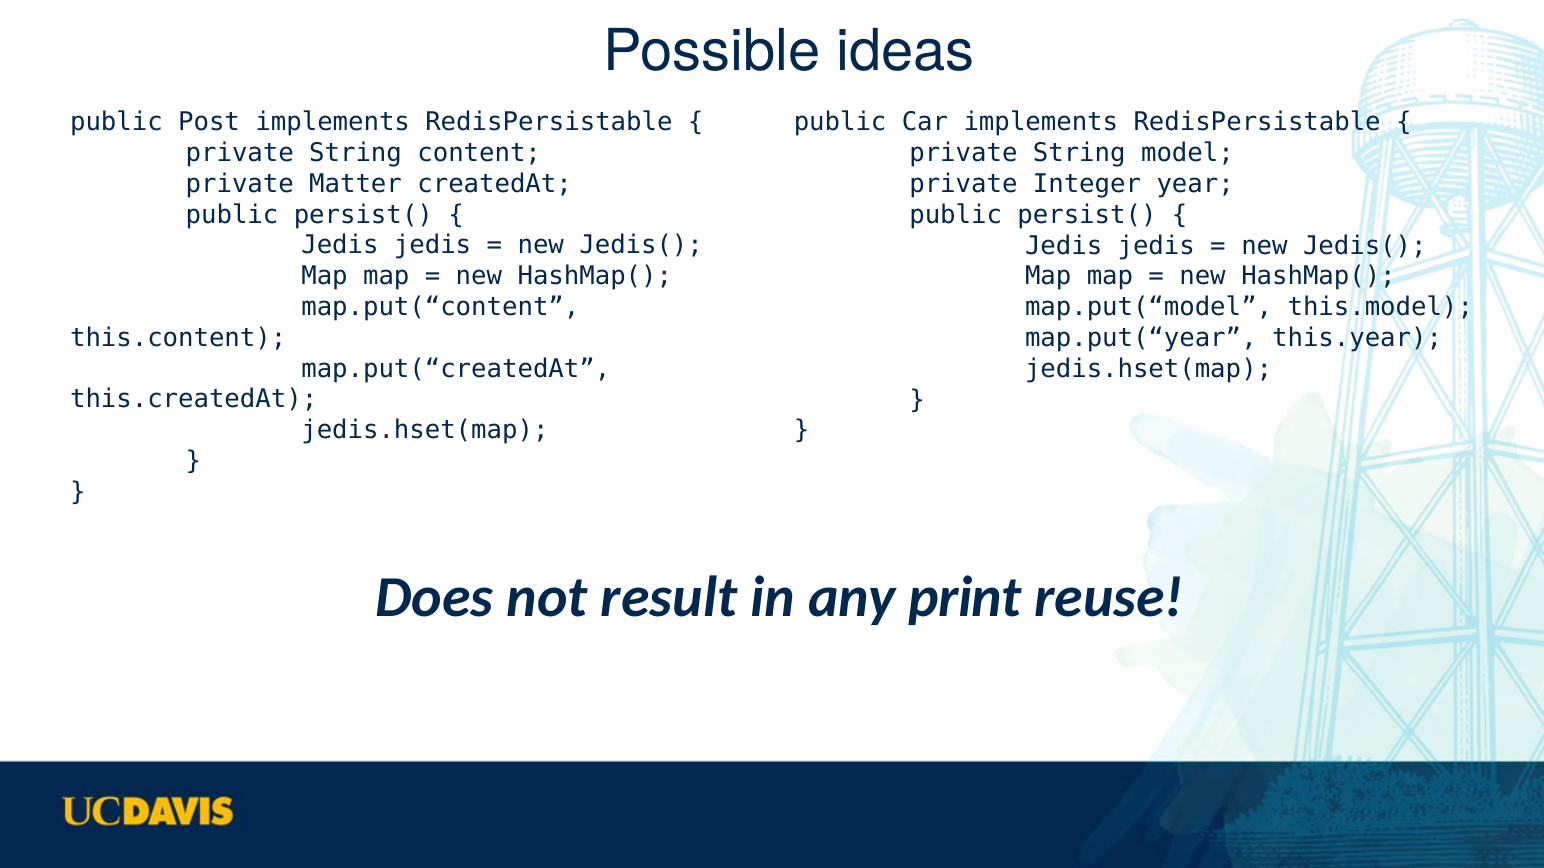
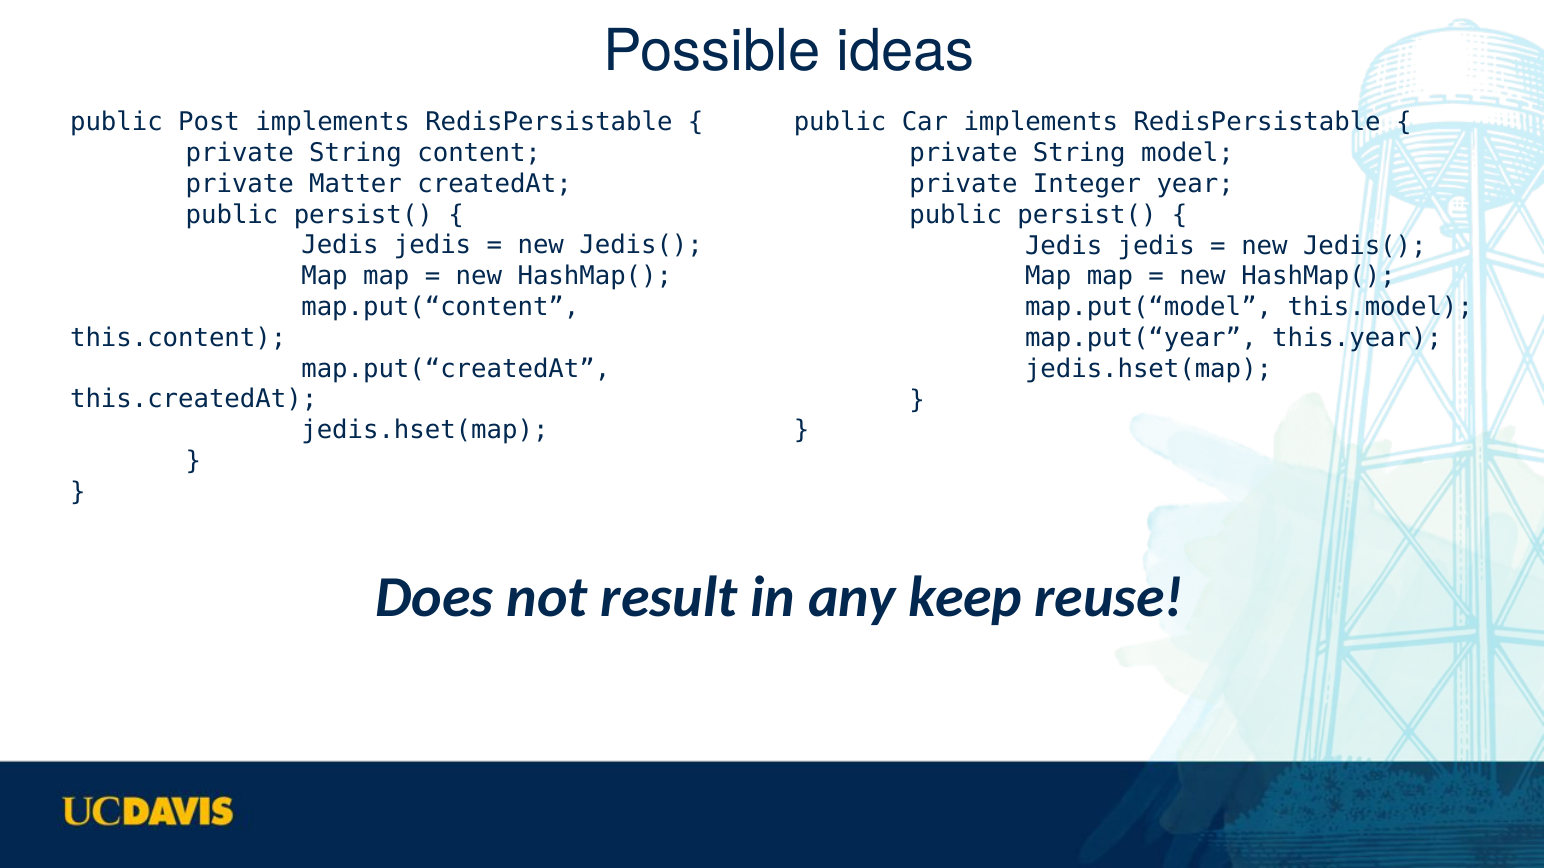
print: print -> keep
